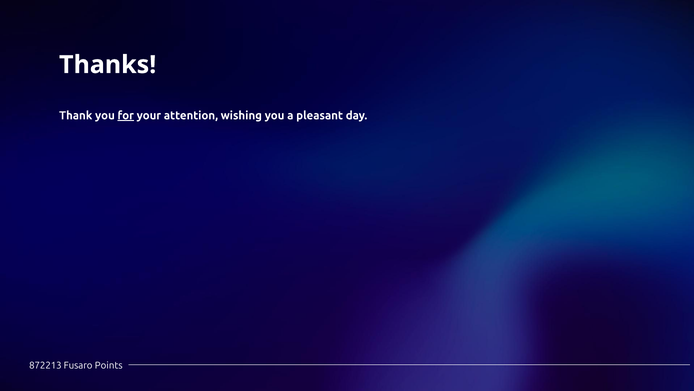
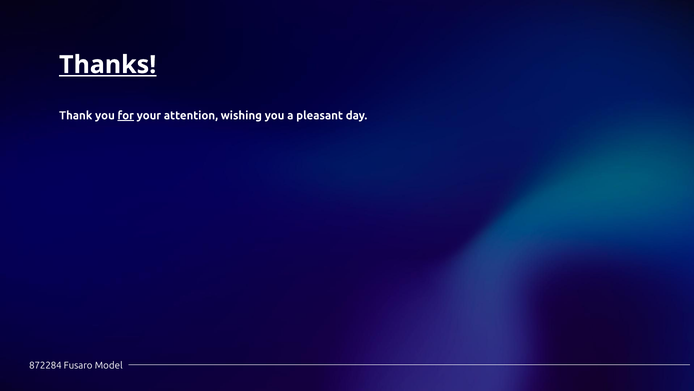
Thanks underline: none -> present
872213: 872213 -> 872284
Points: Points -> Model
